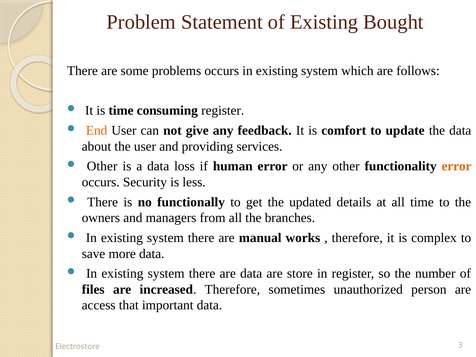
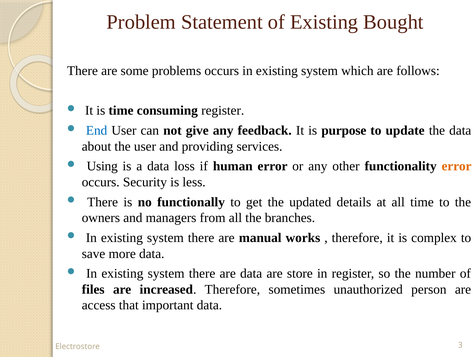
End colour: orange -> blue
comfort: comfort -> purpose
Other at (102, 166): Other -> Using
